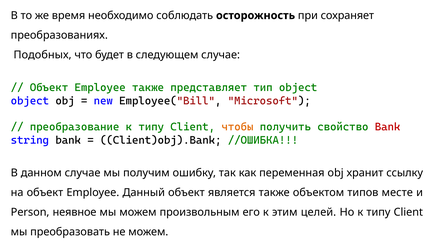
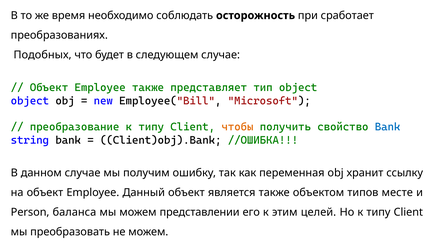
сохраняет: сохраняет -> сработает
Bank at (388, 127) colour: red -> blue
неявное: неявное -> баланса
произвольным: произвольным -> представлении
